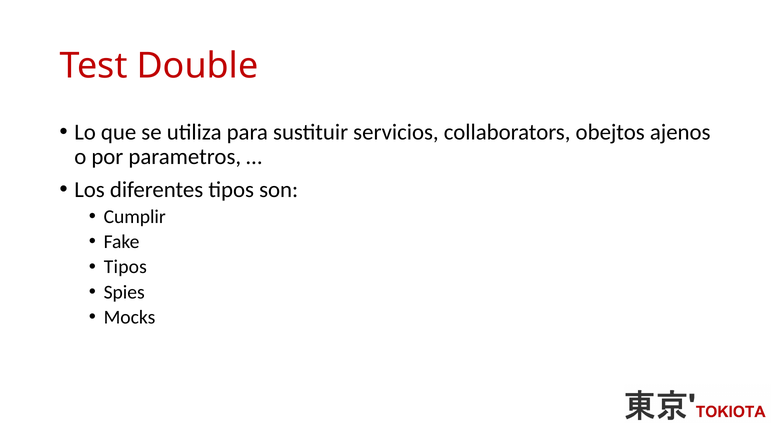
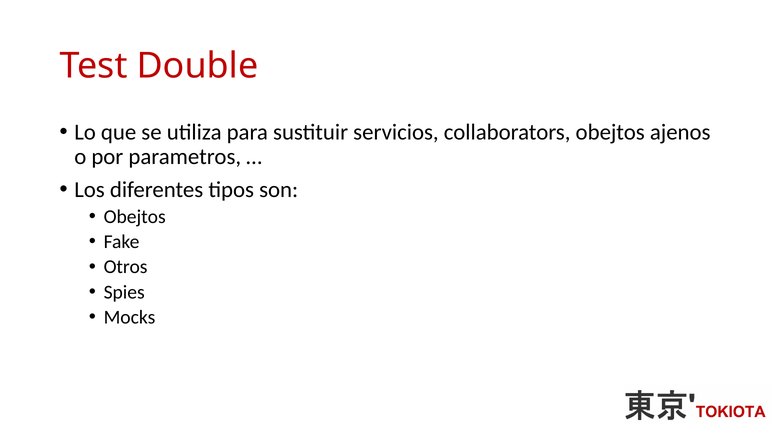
Cumplir at (135, 217): Cumplir -> Obejtos
Tipos at (125, 267): Tipos -> Otros
